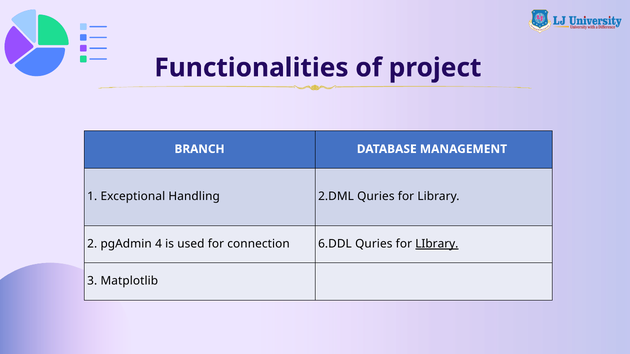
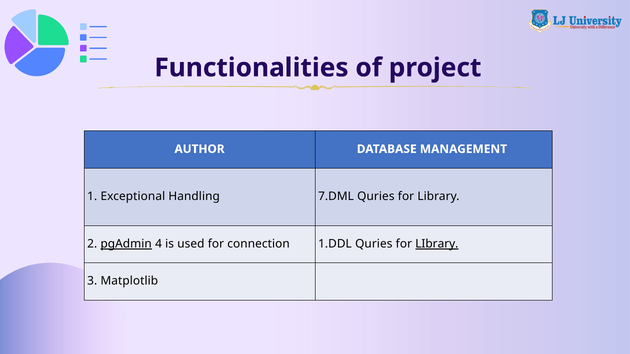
BRANCH: BRANCH -> AUTHOR
2.DML: 2.DML -> 7.DML
pgAdmin underline: none -> present
6.DDL: 6.DDL -> 1.DDL
